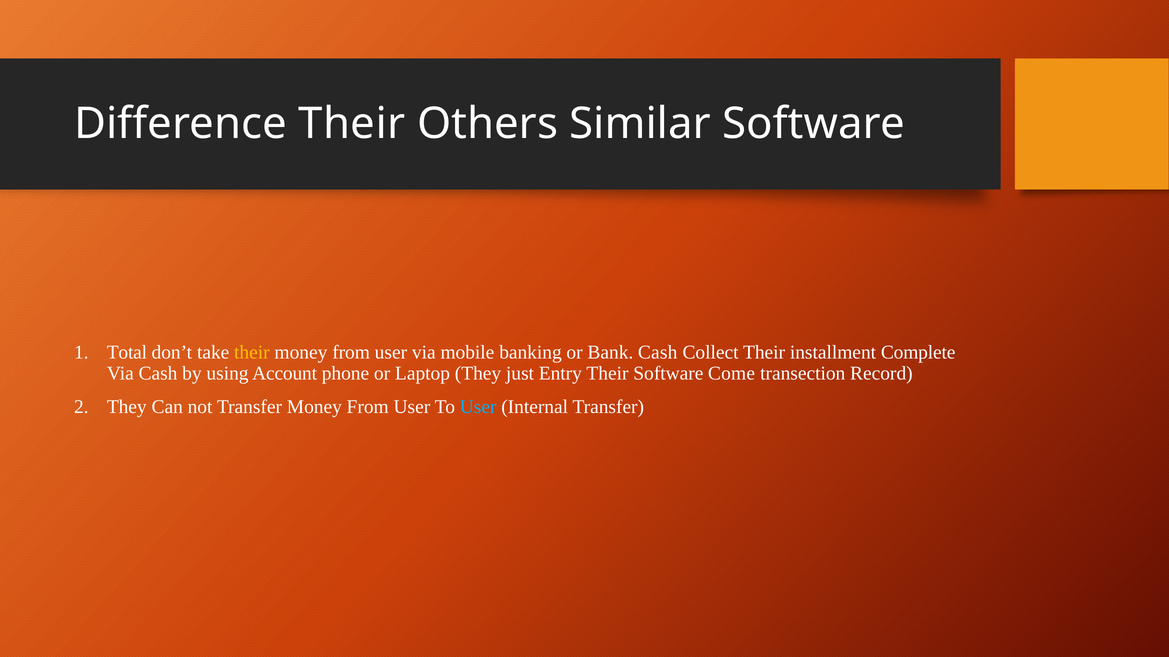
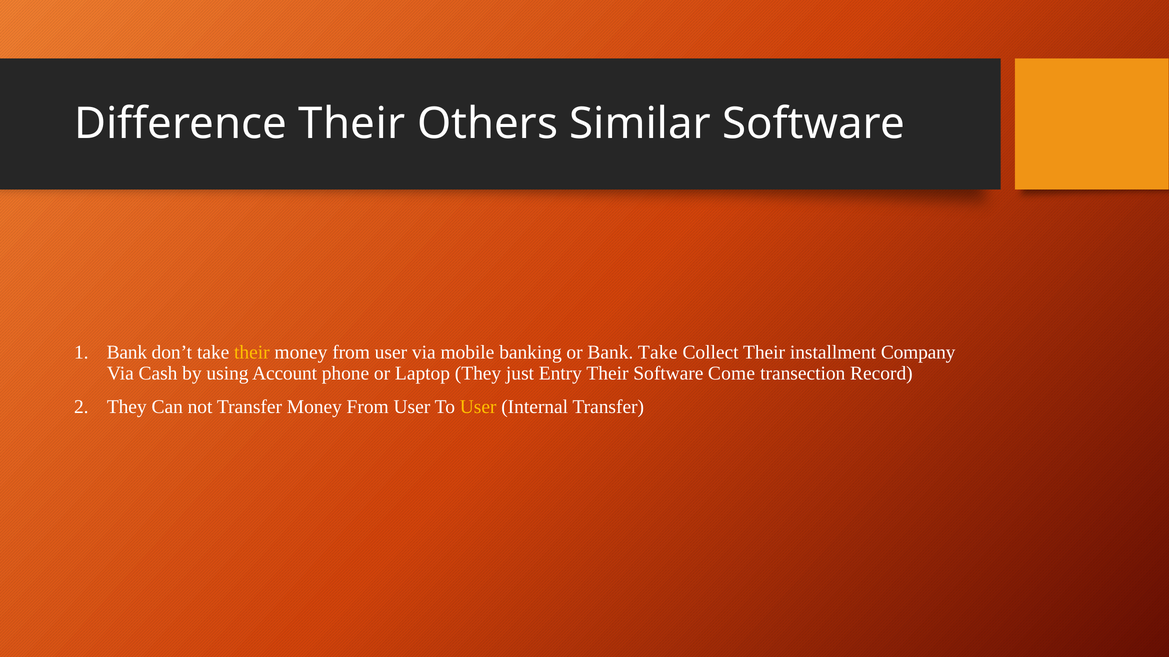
Total at (127, 353): Total -> Bank
Bank Cash: Cash -> Take
Complete: Complete -> Company
User at (478, 407) colour: light blue -> yellow
